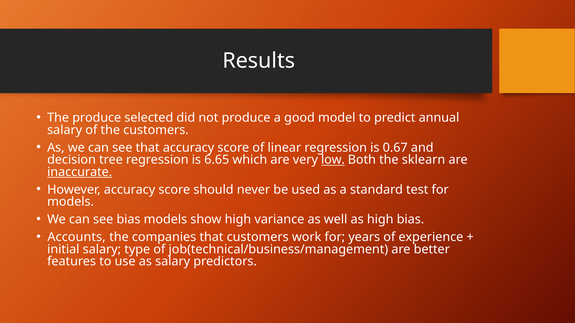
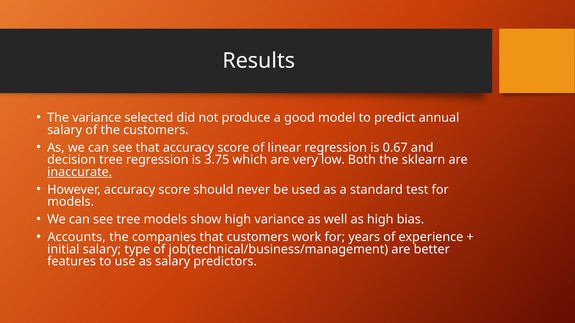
The produce: produce -> variance
6.65: 6.65 -> 3.75
low underline: present -> none
see bias: bias -> tree
